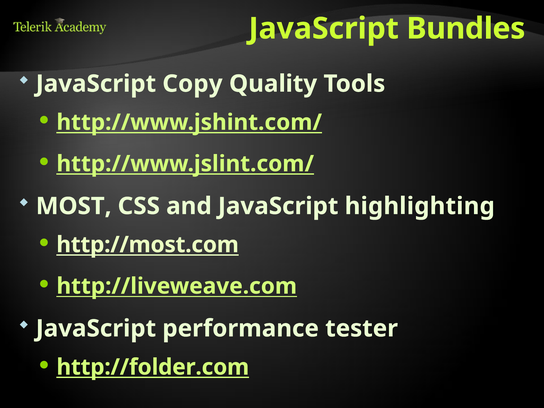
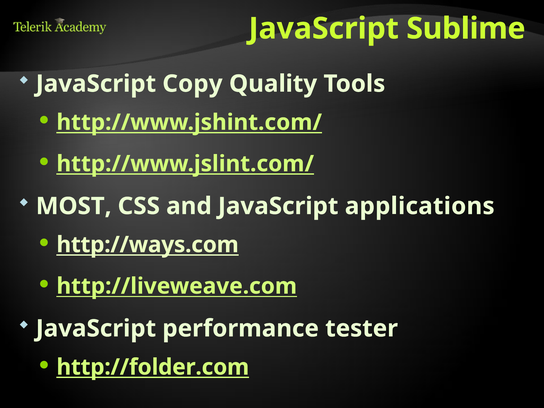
Bundles: Bundles -> Sublime
highlighting: highlighting -> applications
http://most.com: http://most.com -> http://ways.com
